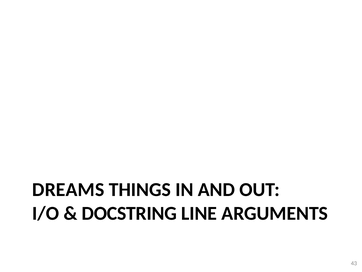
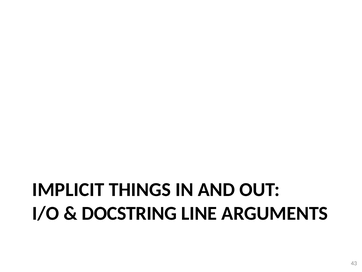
DREAMS: DREAMS -> IMPLICIT
